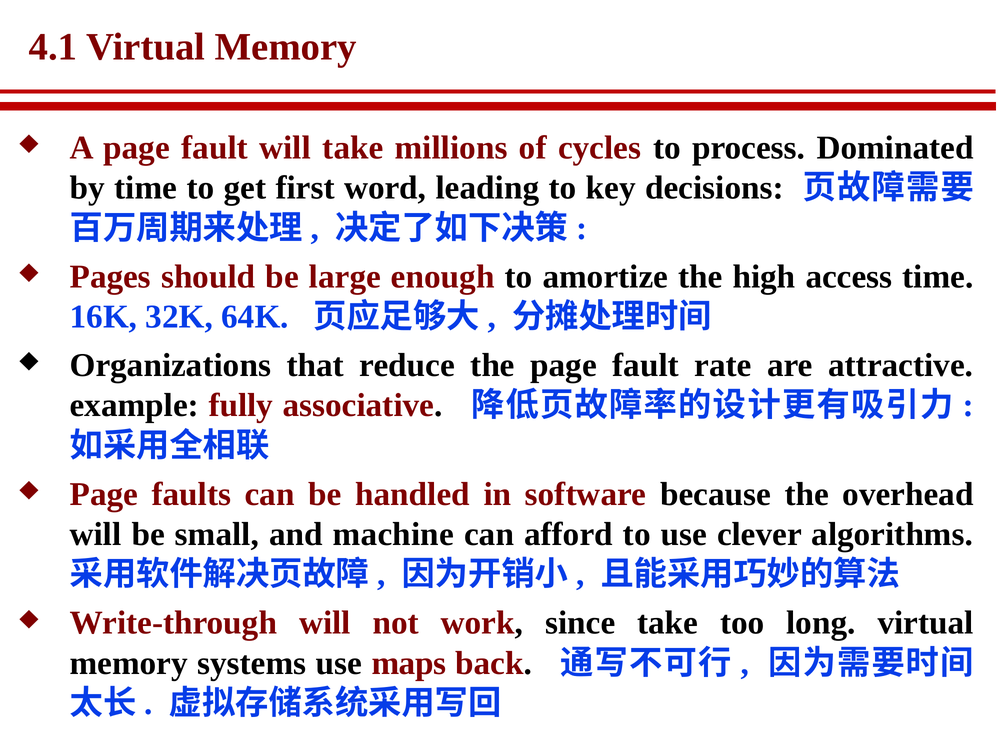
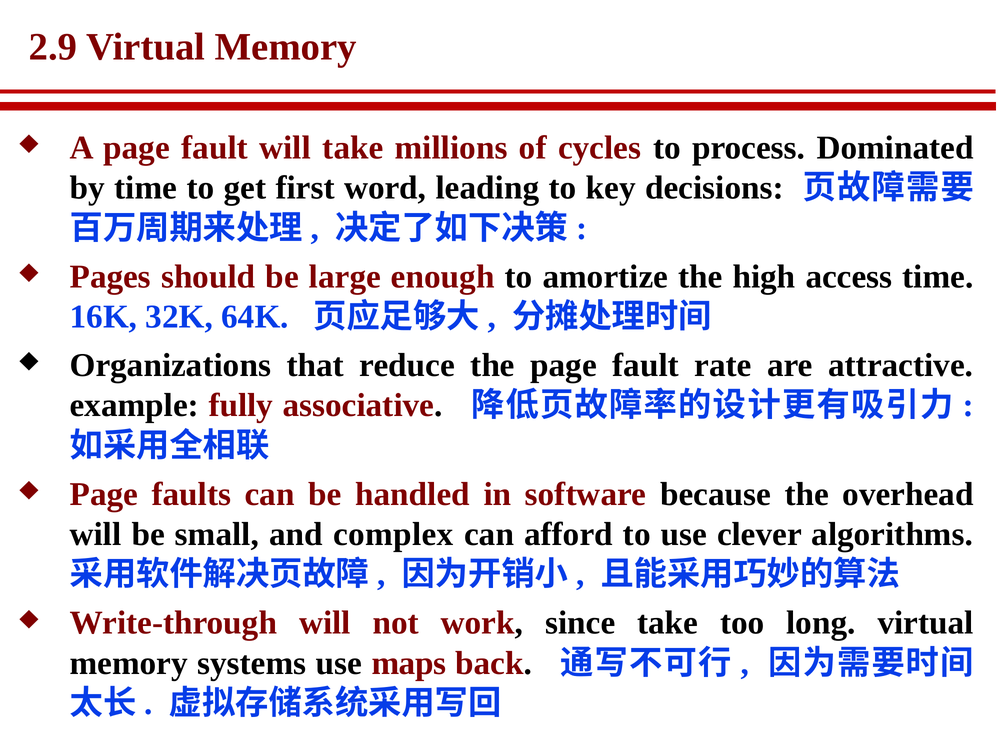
4.1: 4.1 -> 2.9
machine: machine -> complex
